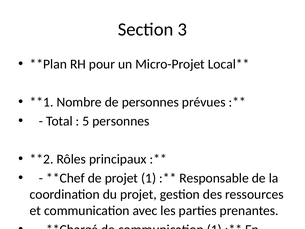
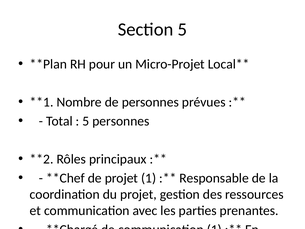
Section 3: 3 -> 5
